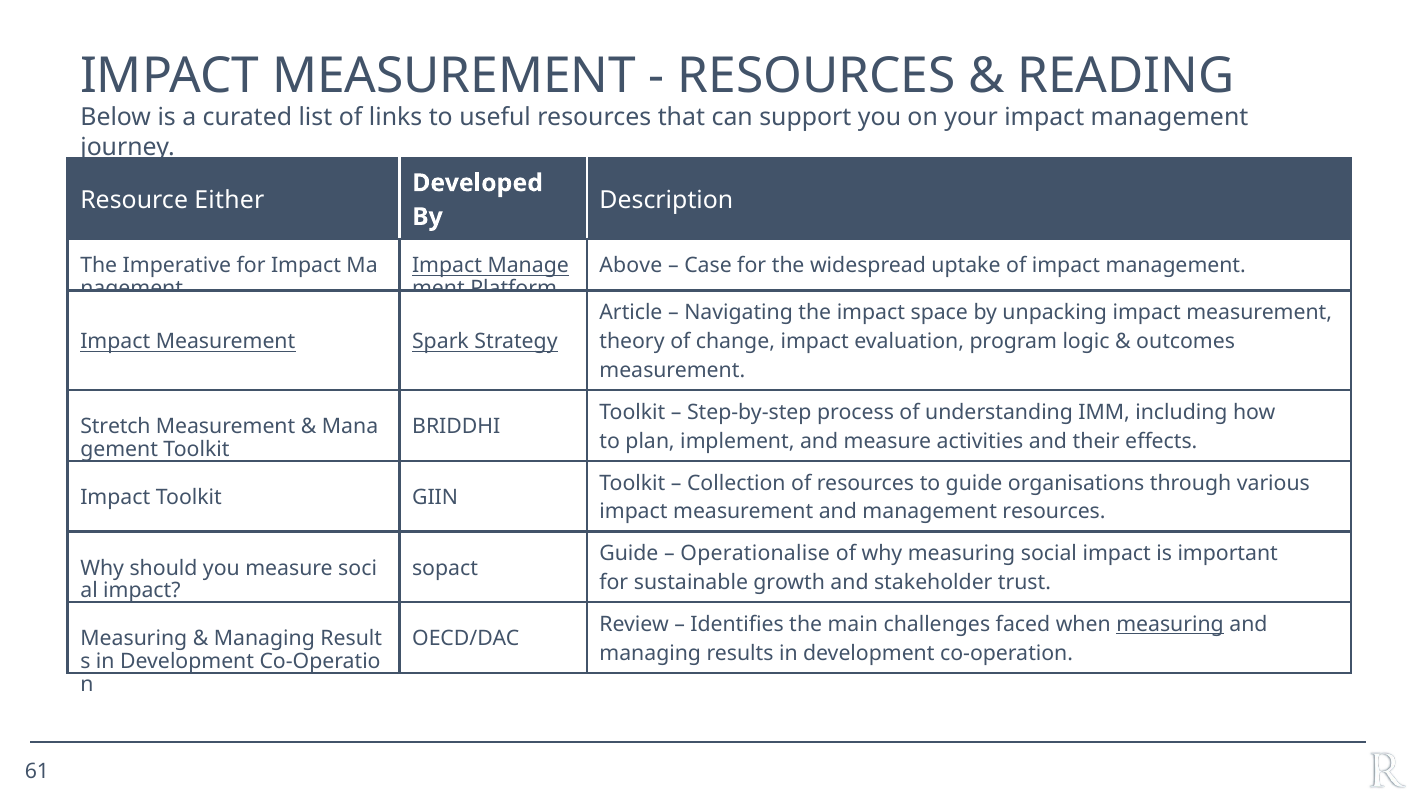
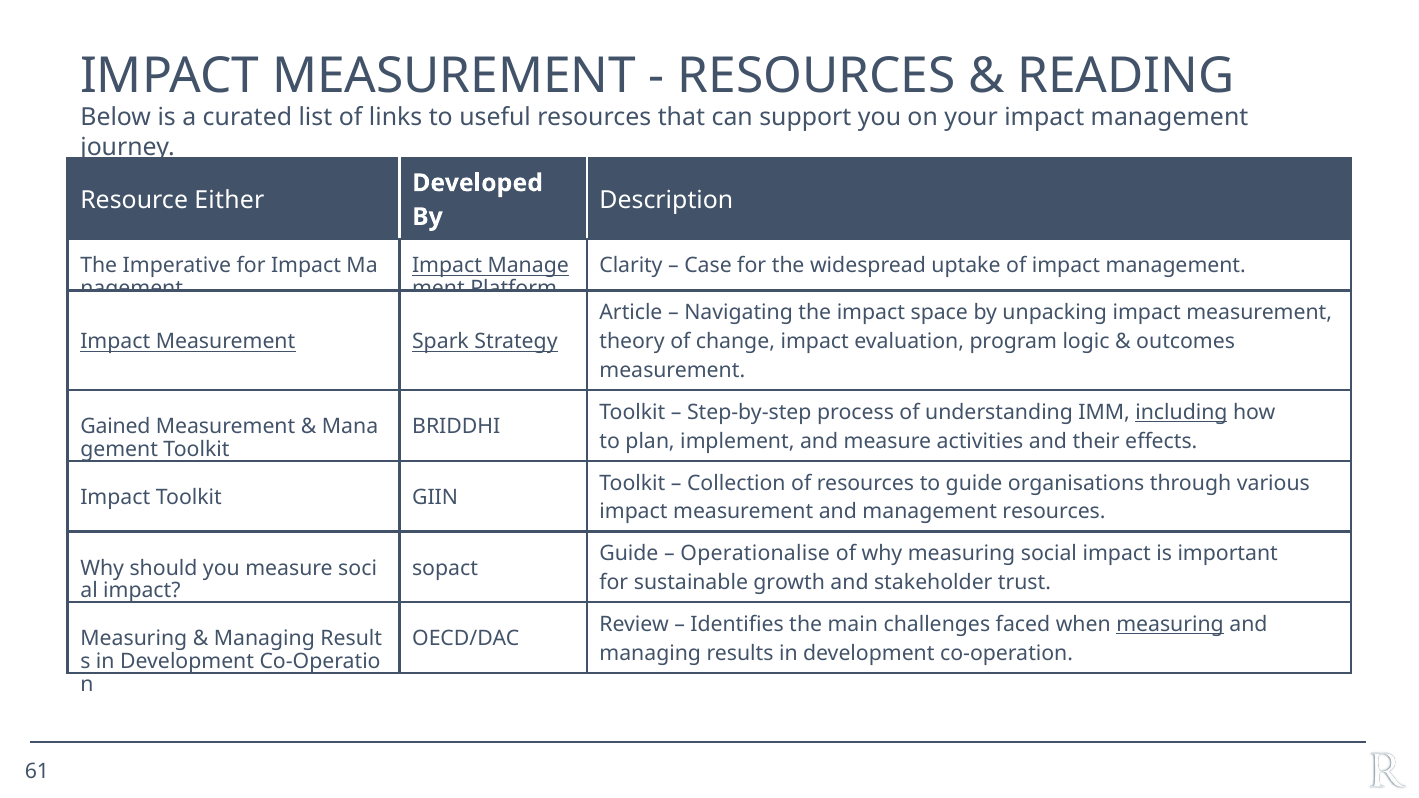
Above: Above -> Clarity
including underline: none -> present
Stretch: Stretch -> Gained
